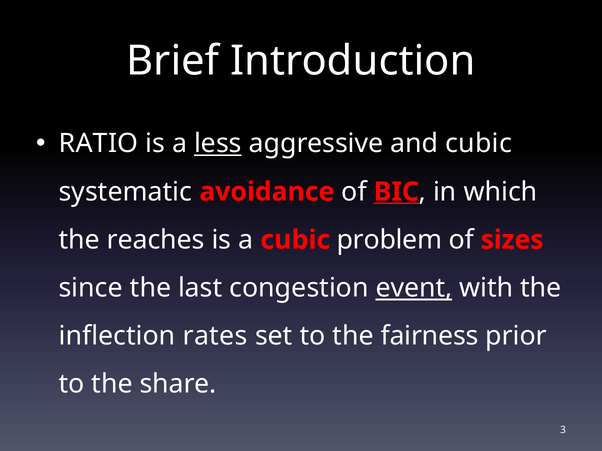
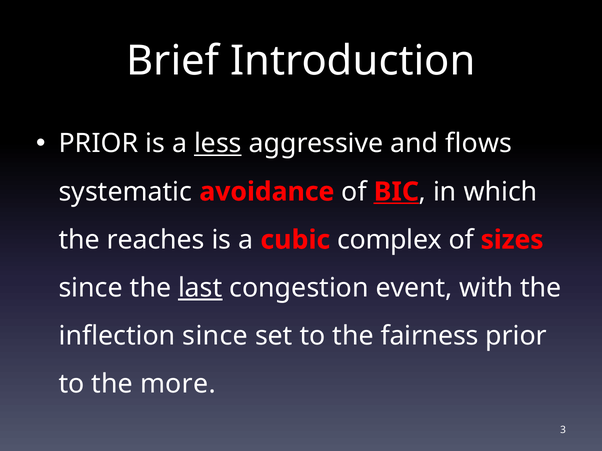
RATIO at (98, 144): RATIO -> PRIOR
and cubic: cubic -> flows
problem: problem -> complex
last underline: none -> present
event underline: present -> none
inflection rates: rates -> since
share: share -> more
